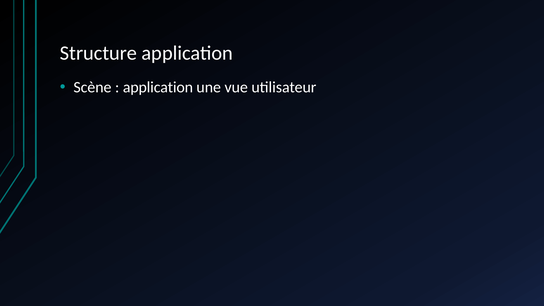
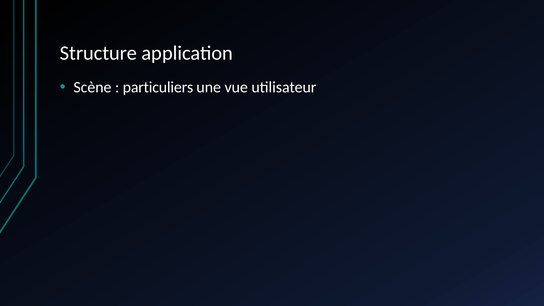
application at (158, 87): application -> particuliers
